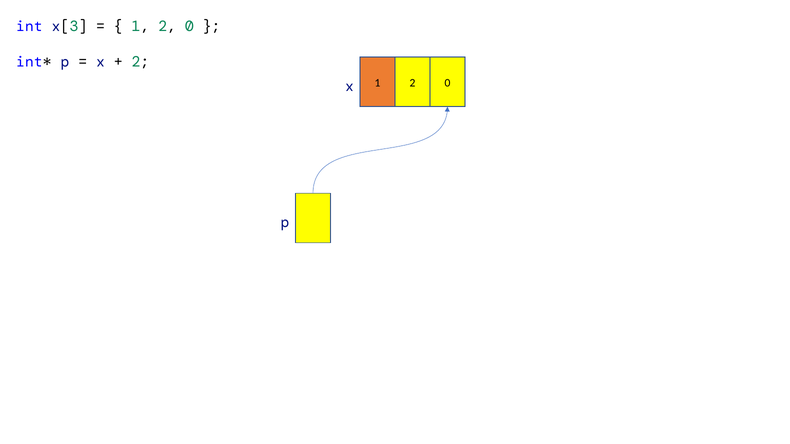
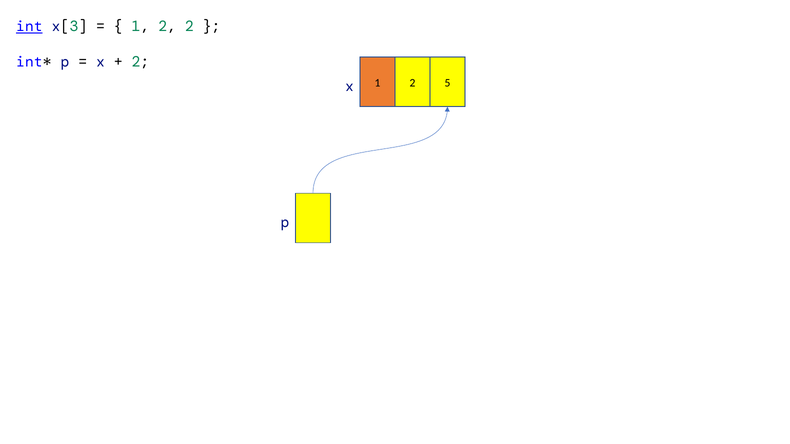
int underline: none -> present
0 at (189, 27): 0 -> 2
0 at (447, 83): 0 -> 5
